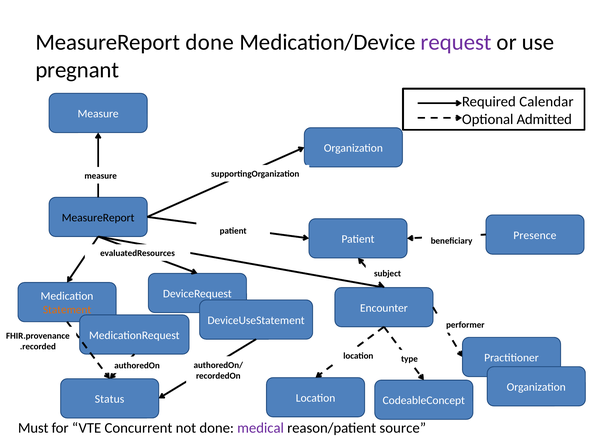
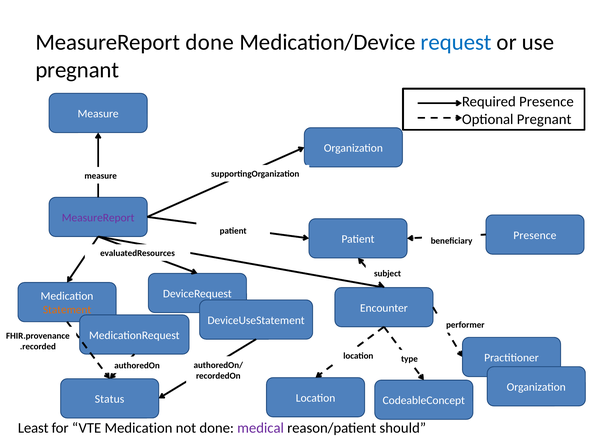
request colour: purple -> blue
Required Calendar: Calendar -> Presence
Optional Admitted: Admitted -> Pregnant
MeasureReport at (98, 218) colour: black -> purple
Must: Must -> Least
VTE Concurrent: Concurrent -> Medication
source: source -> should
